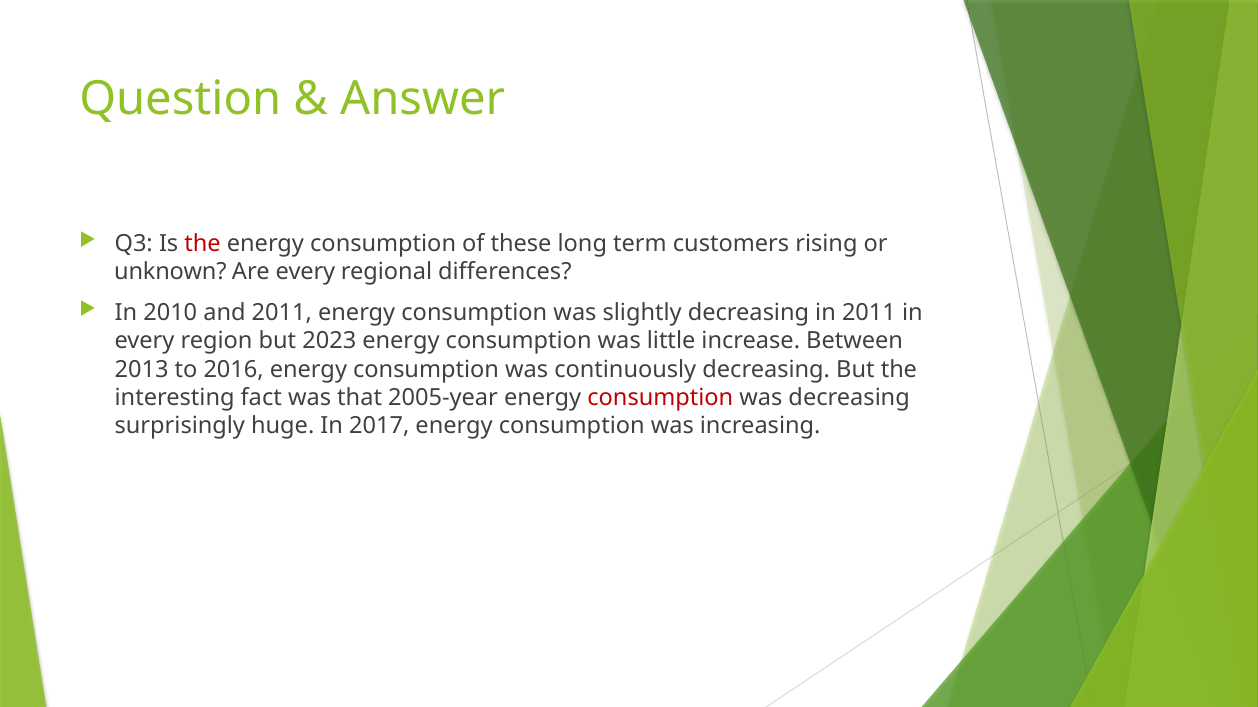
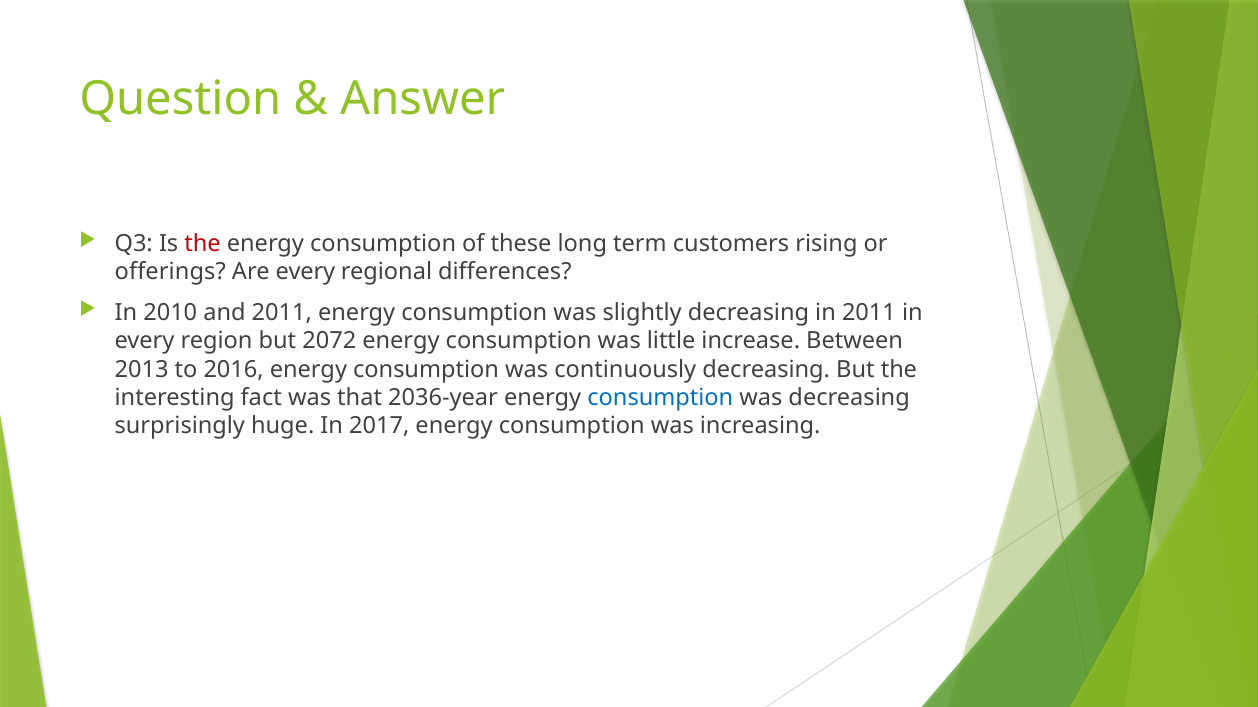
unknown: unknown -> offerings
2023: 2023 -> 2072
2005-year: 2005-year -> 2036-year
consumption at (660, 398) colour: red -> blue
